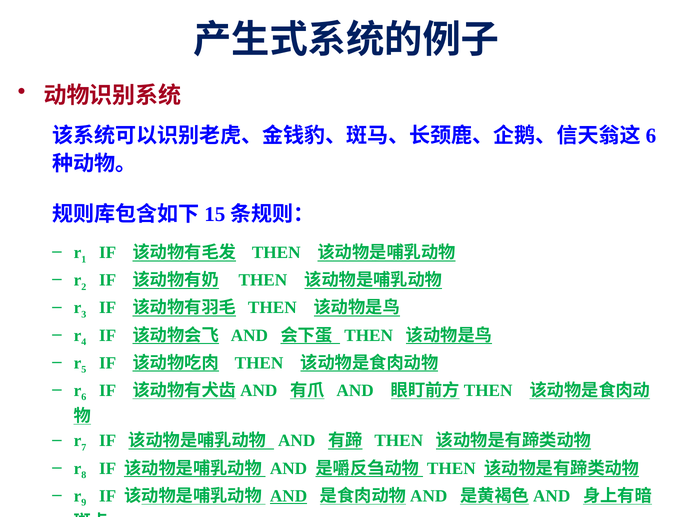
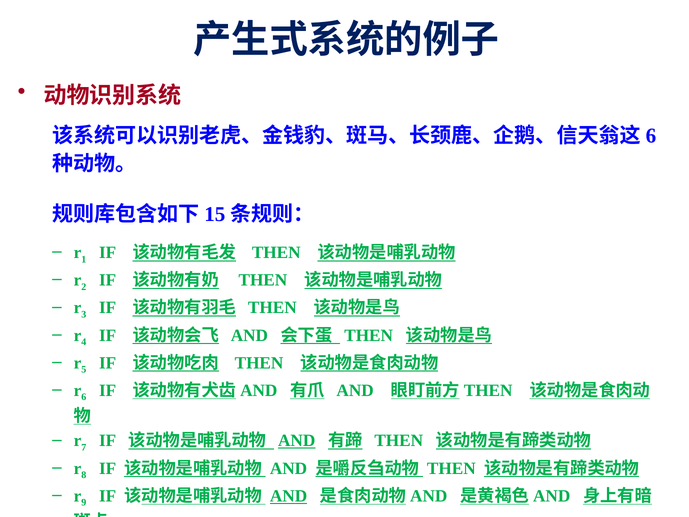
AND at (297, 441) underline: none -> present
